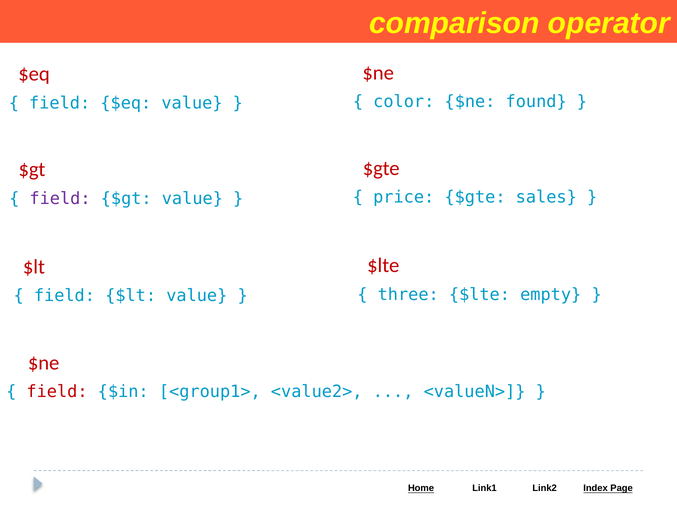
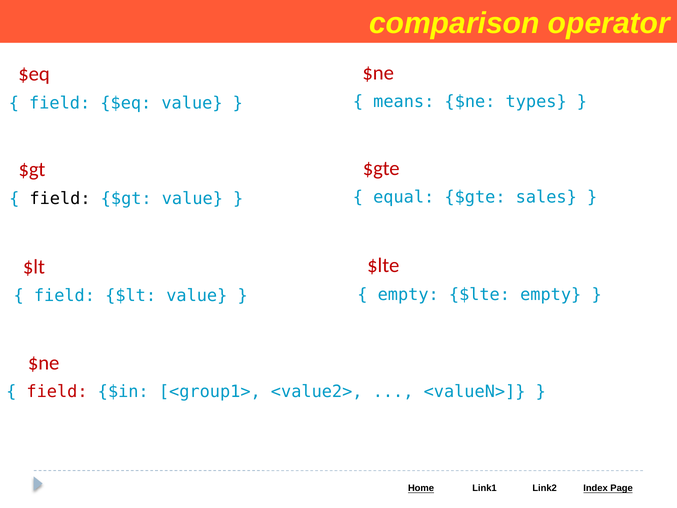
color: color -> means
found: found -> types
price: price -> equal
field at (60, 198) colour: purple -> black
three at (408, 294): three -> empty
